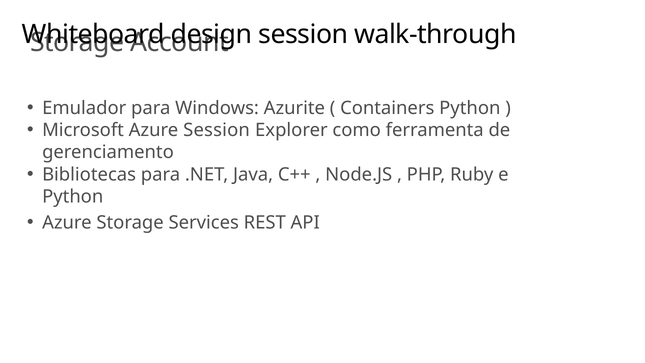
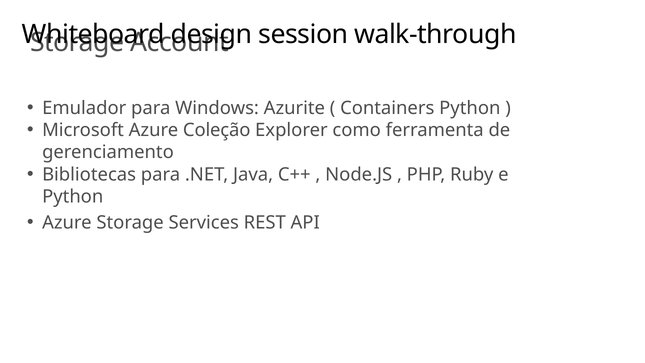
Azure Session: Session -> Coleção
